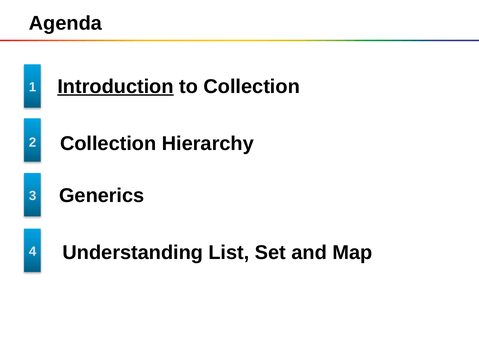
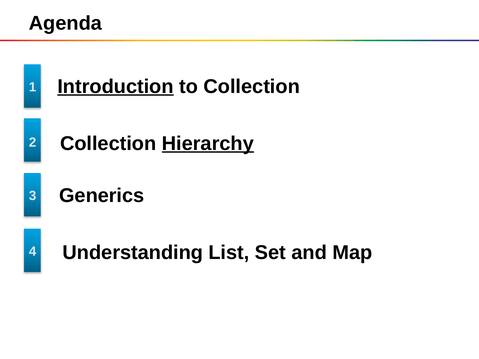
Hierarchy underline: none -> present
